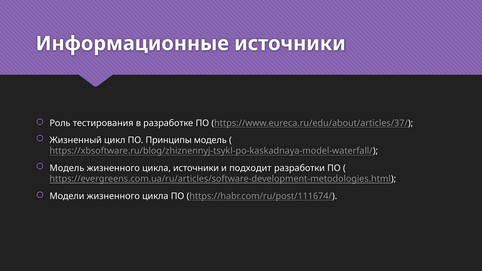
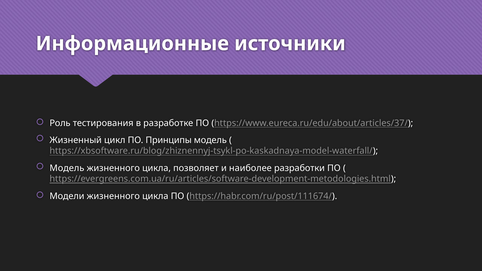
цикла источники: источники -> позволяет
подходит: подходит -> наиболее
